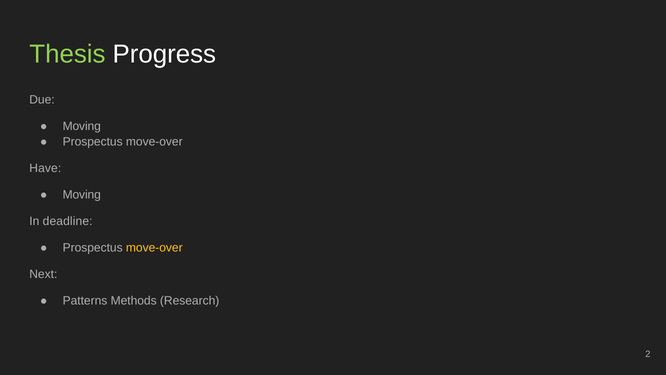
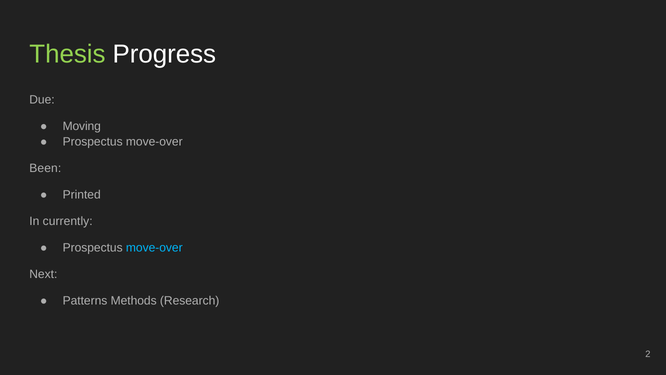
Have: Have -> Been
Moving at (82, 194): Moving -> Printed
deadline: deadline -> currently
move-over at (154, 247) colour: yellow -> light blue
